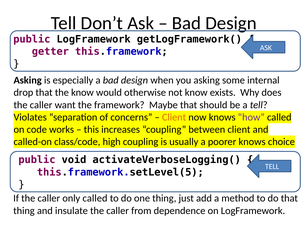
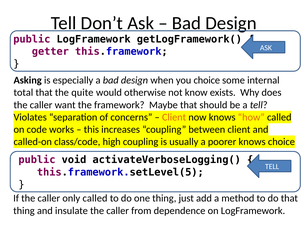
you asking: asking -> choice
drop: drop -> total
the know: know -> quite
how colour: purple -> orange
